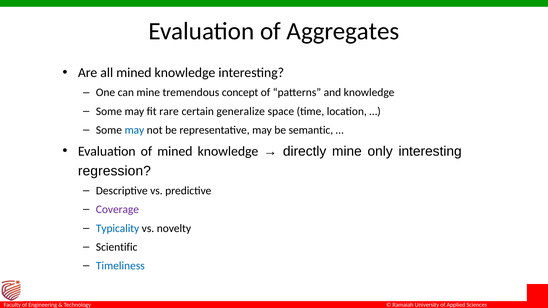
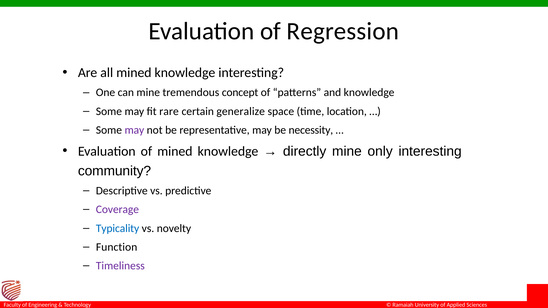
Aggregates: Aggregates -> Regression
may at (134, 130) colour: blue -> purple
semantic: semantic -> necessity
regression: regression -> community
Scientific: Scientific -> Function
Timeliness colour: blue -> purple
